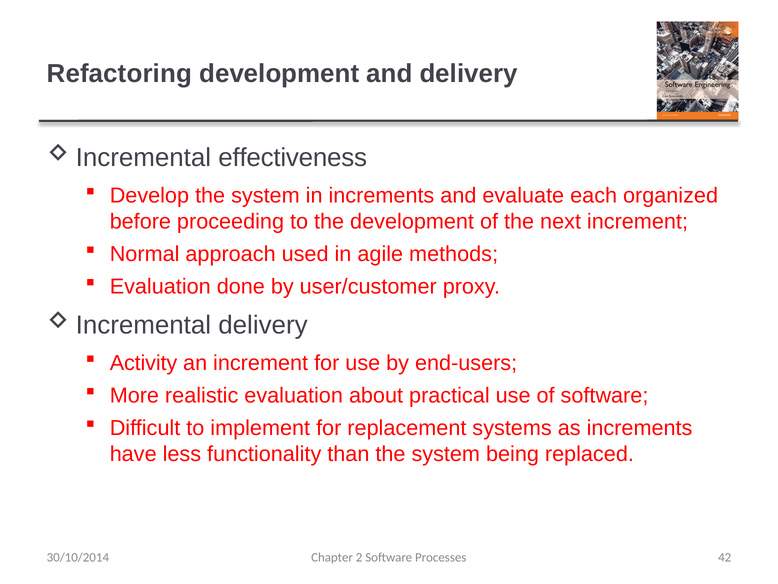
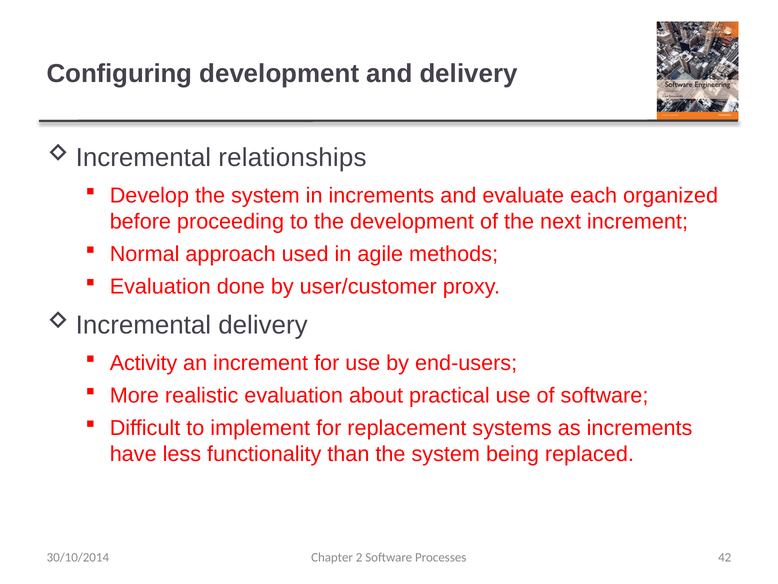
Refactoring: Refactoring -> Configuring
effectiveness: effectiveness -> relationships
